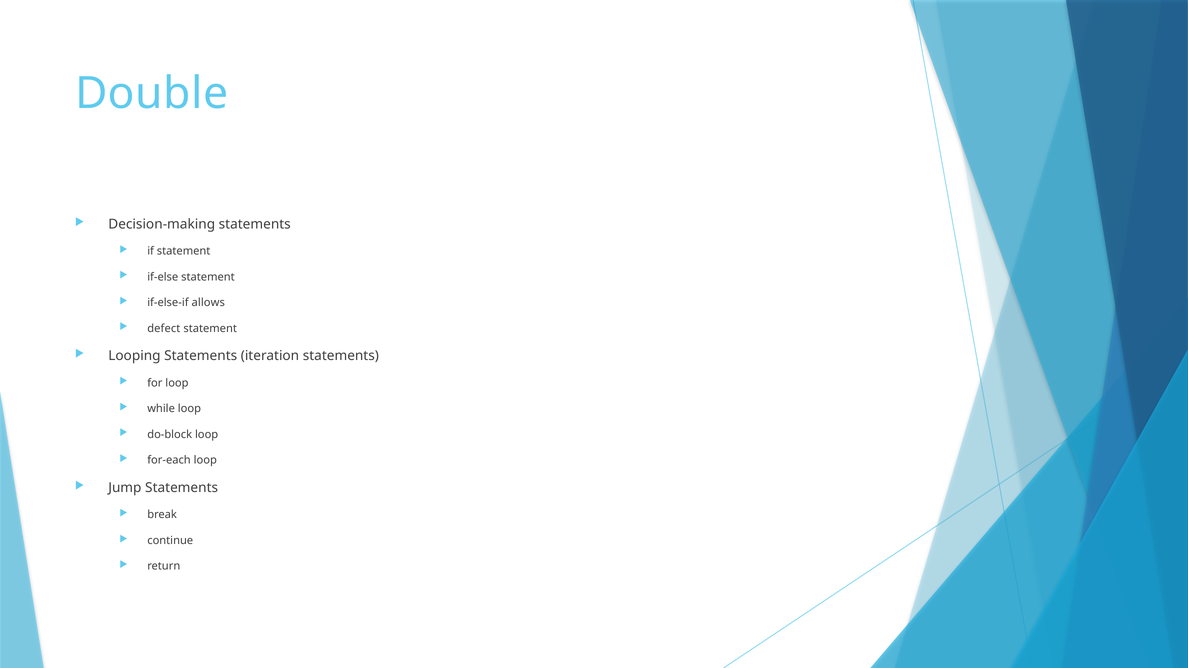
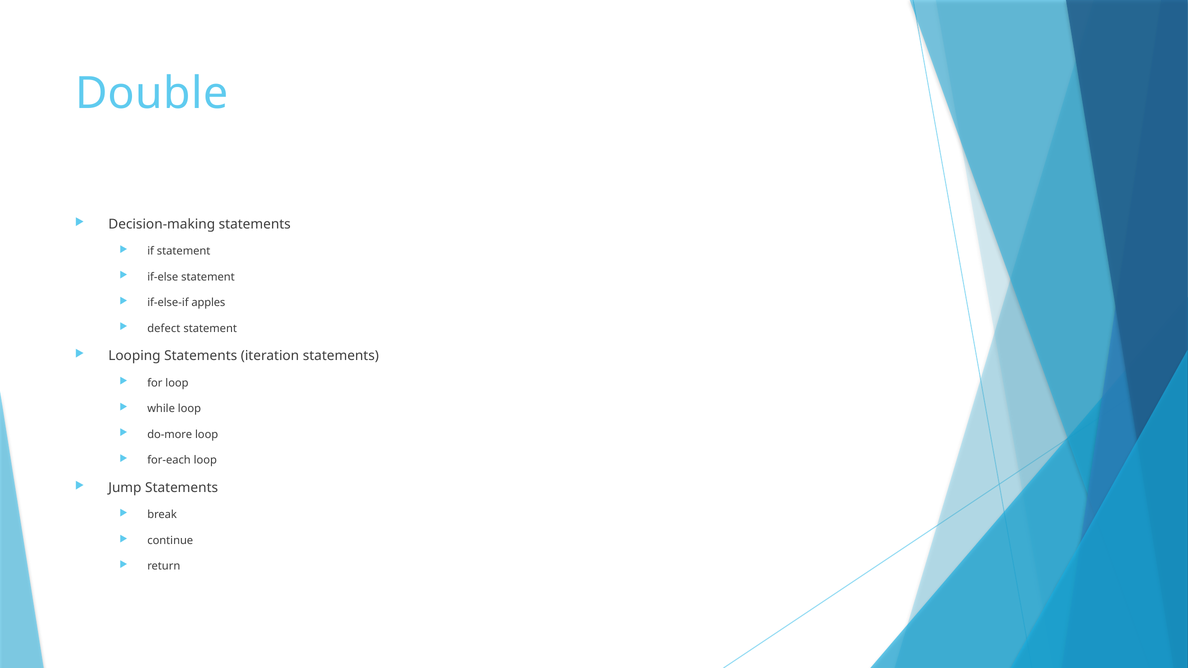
allows: allows -> apples
do-block: do-block -> do-more
